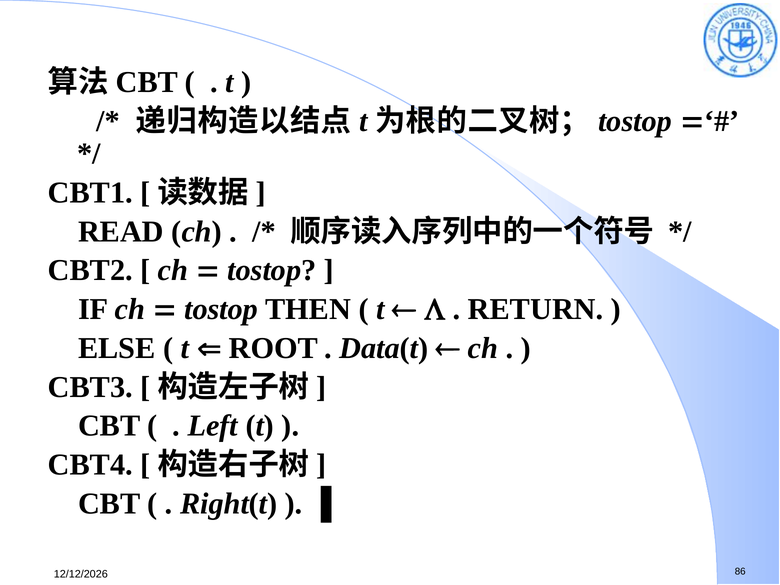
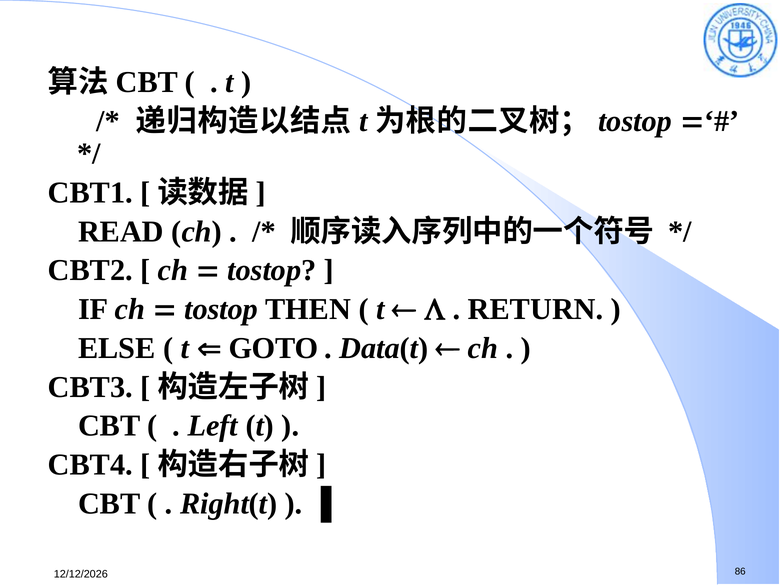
ROOT: ROOT -> GOTO
